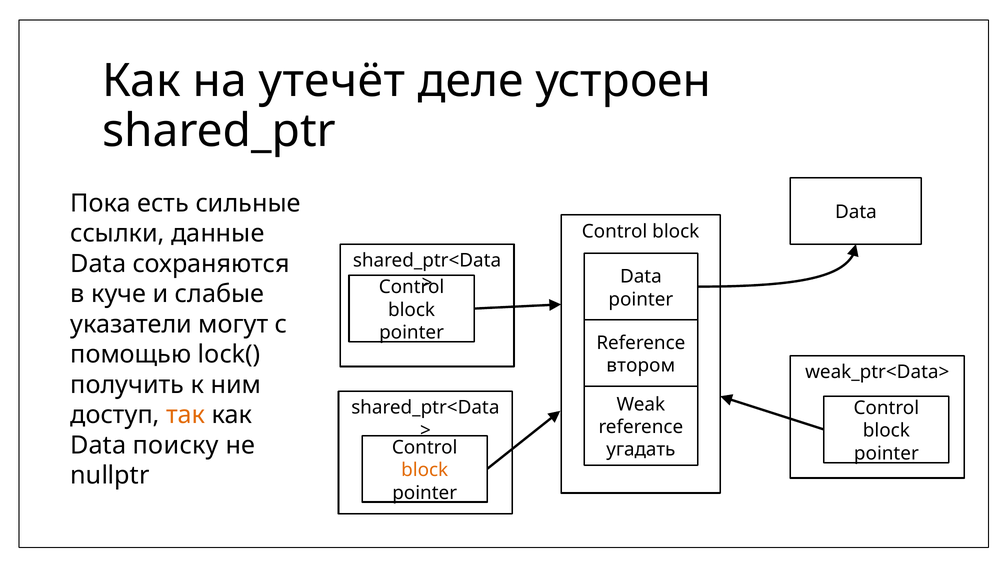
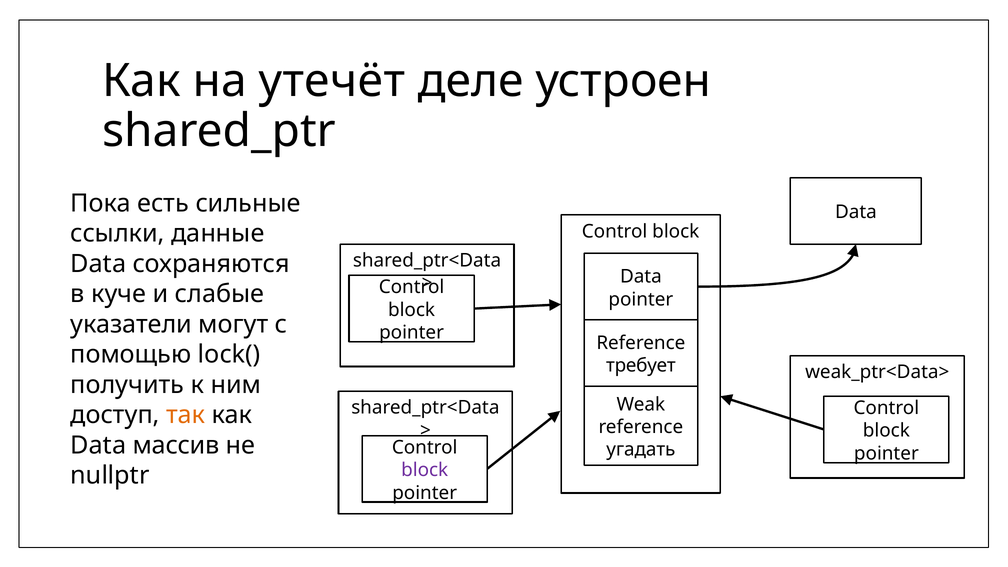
втором: втором -> требует
поиску: поиску -> массив
block at (425, 470) colour: orange -> purple
